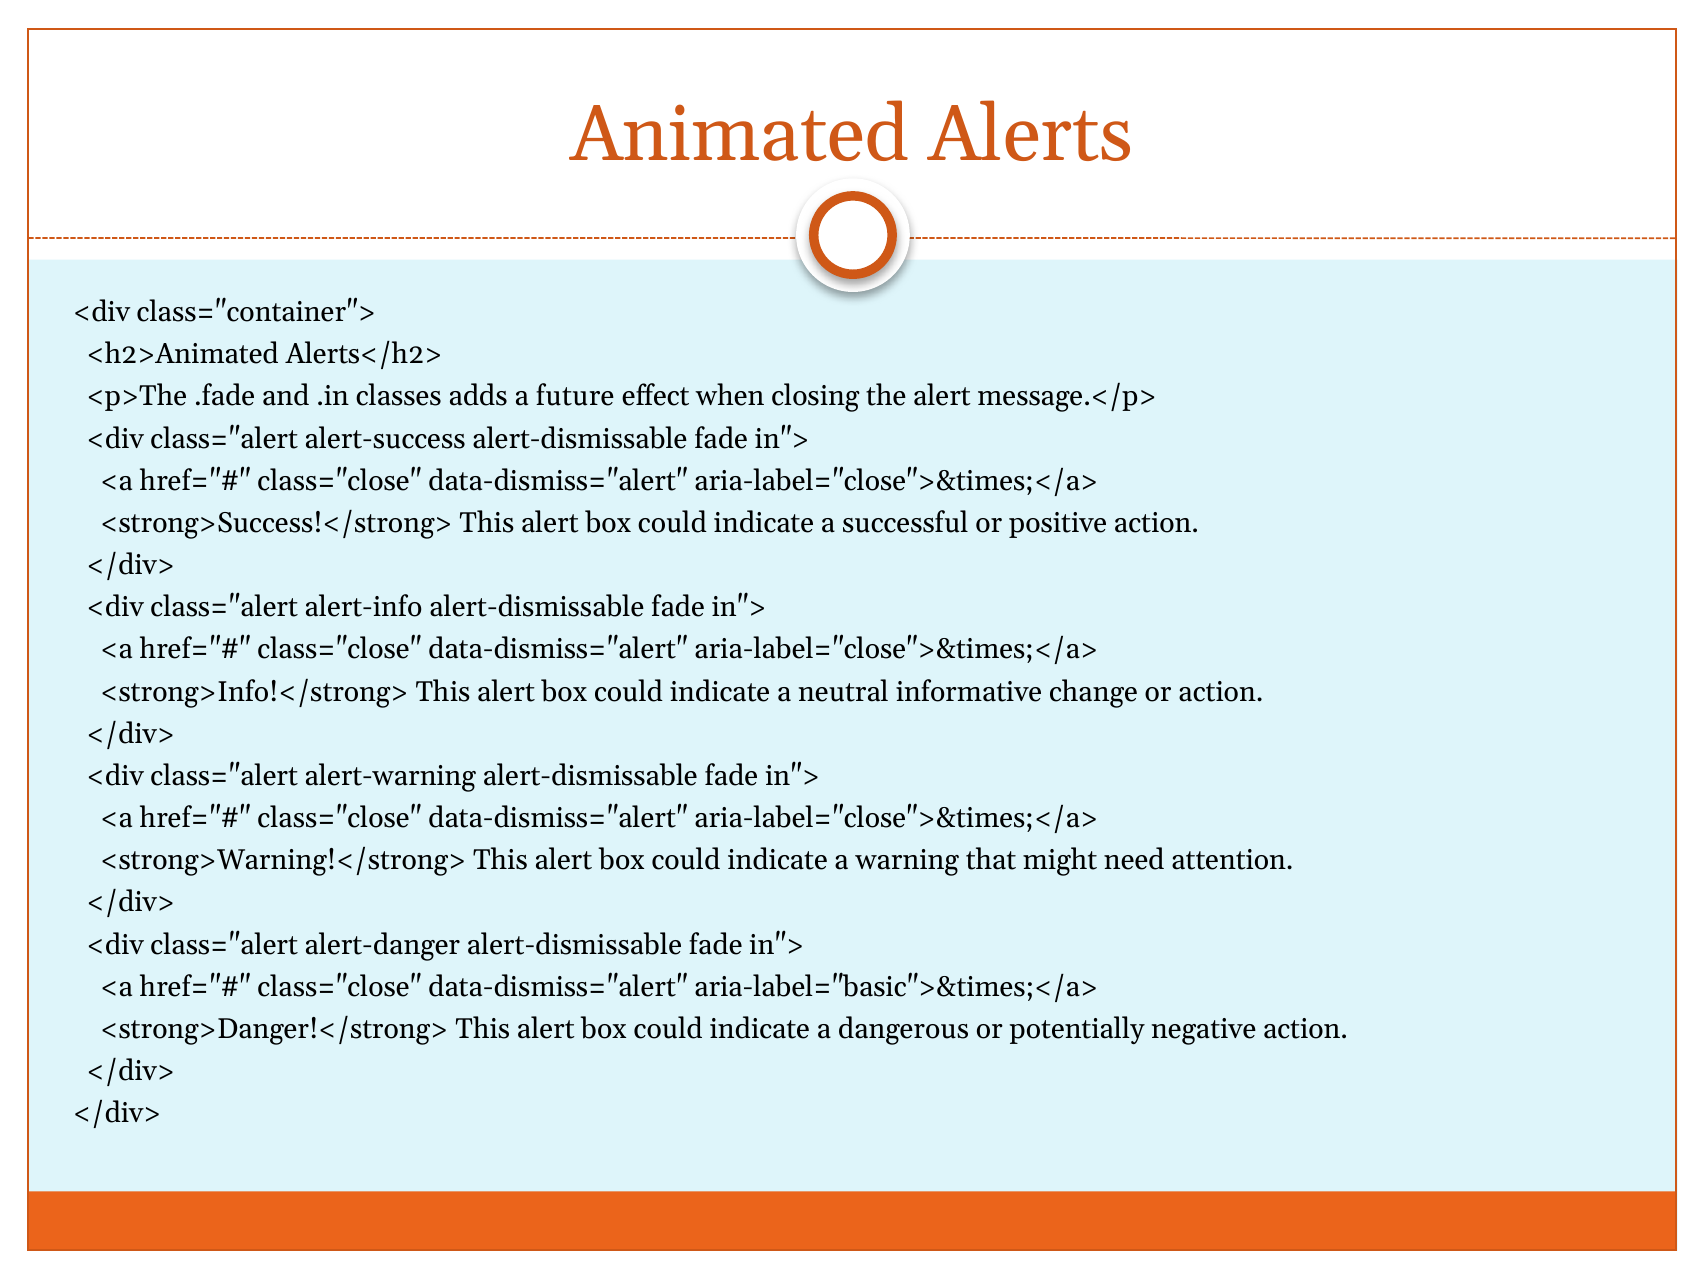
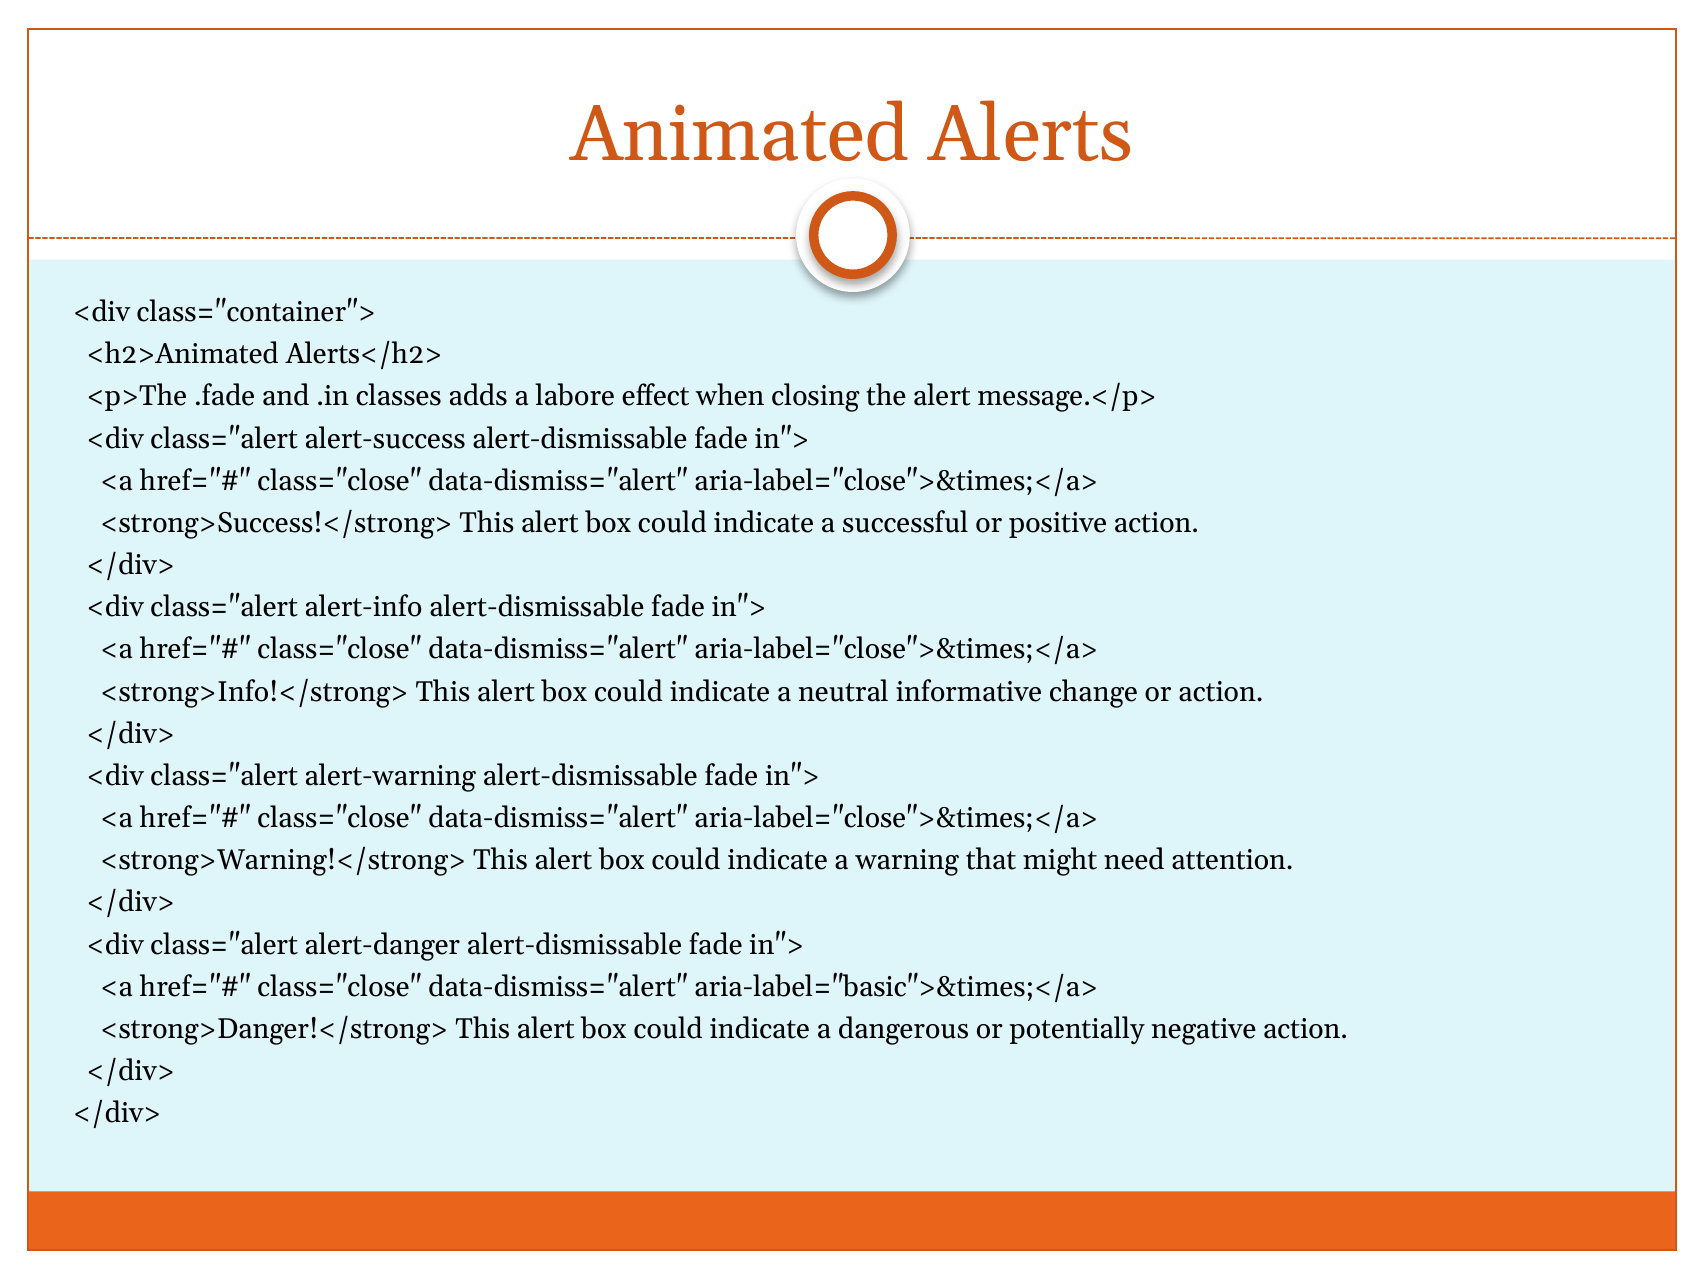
future: future -> labore
